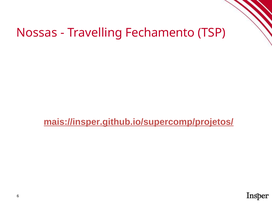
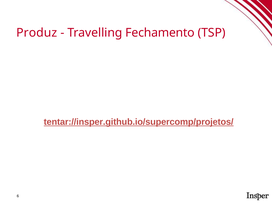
Nossas: Nossas -> Produz
mais://insper.github.io/supercomp/projetos/: mais://insper.github.io/supercomp/projetos/ -> tentar://insper.github.io/supercomp/projetos/
